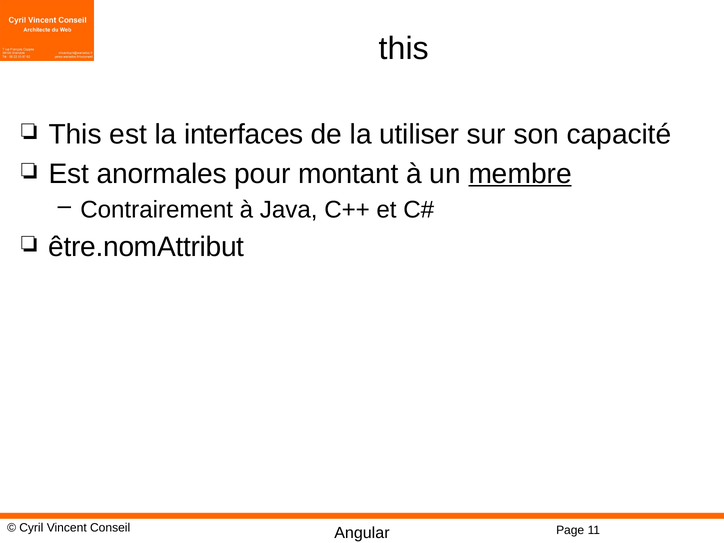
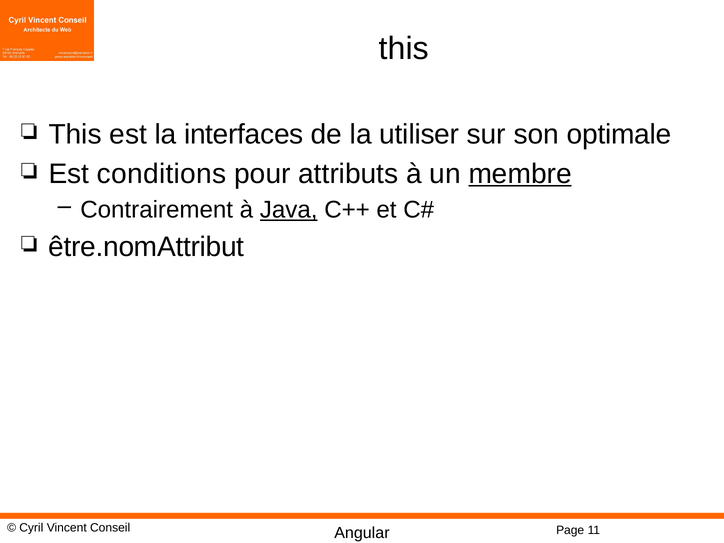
capacité: capacité -> optimale
anormales: anormales -> conditions
montant: montant -> attributs
Java underline: none -> present
